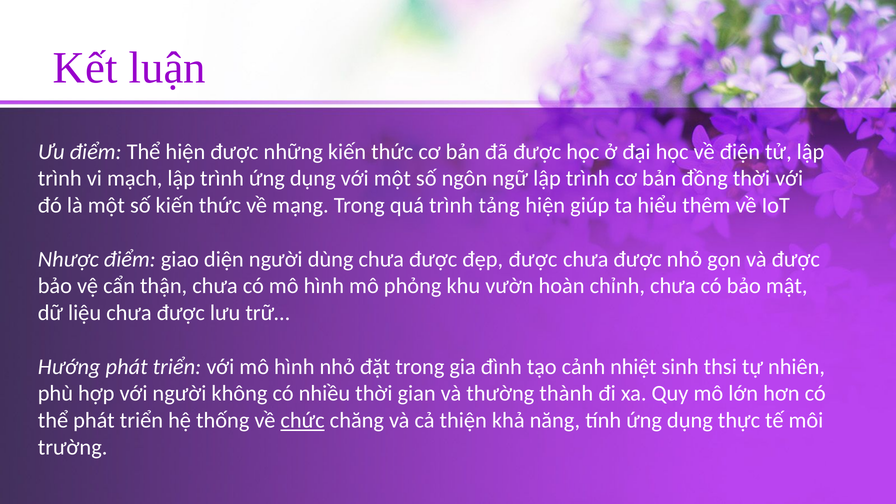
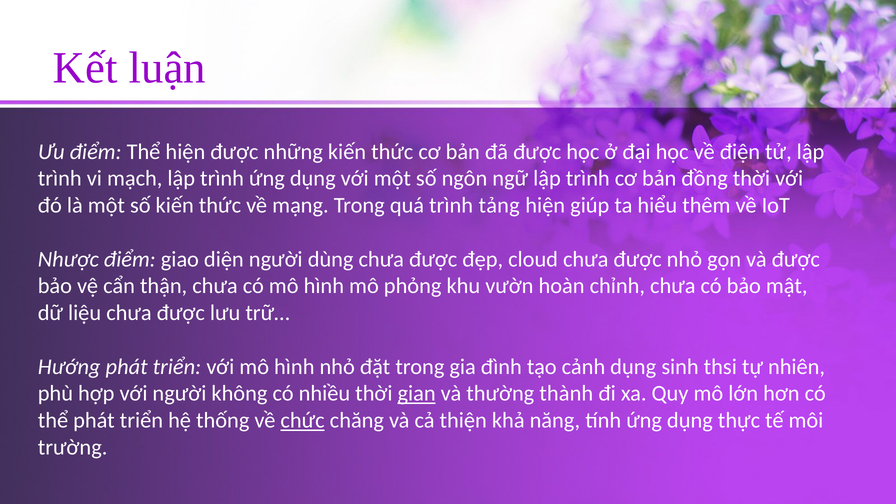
đẹp được: được -> cloud
cảnh nhiệt: nhiệt -> dụng
gian underline: none -> present
